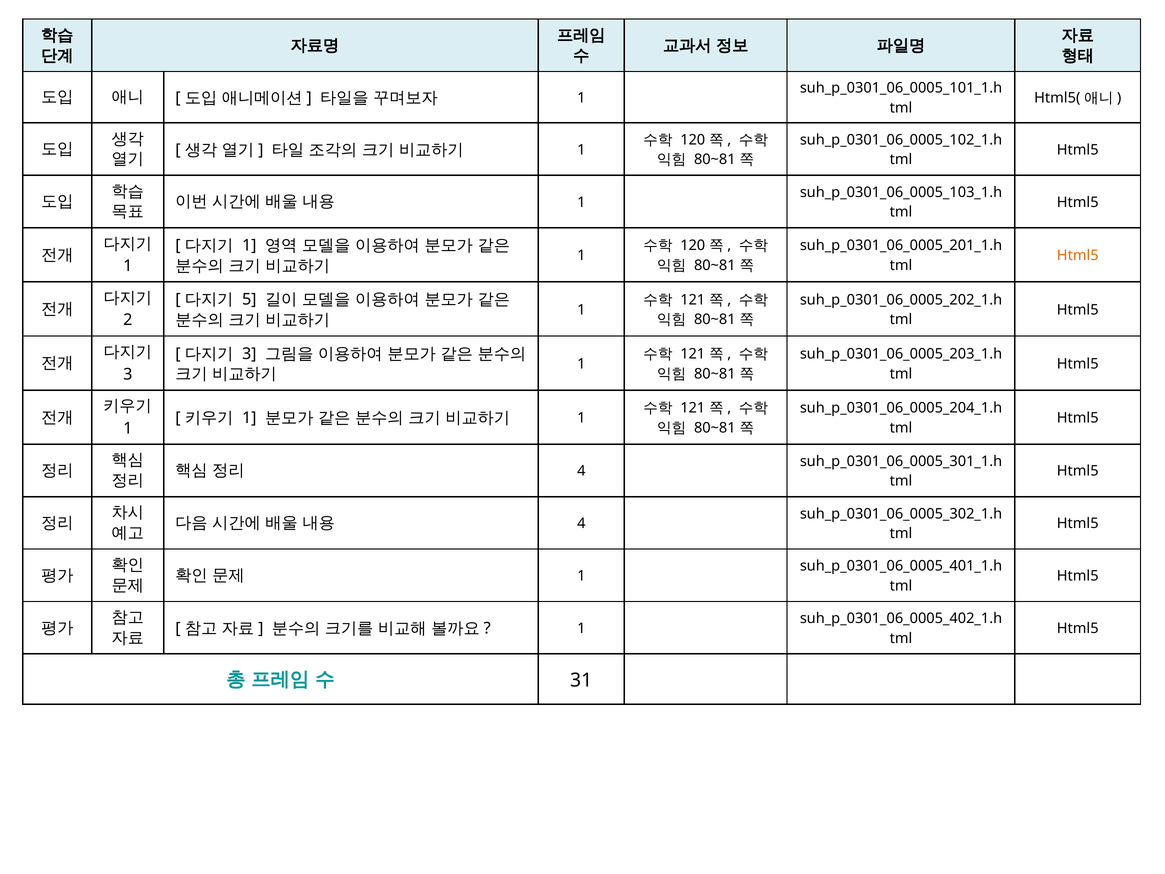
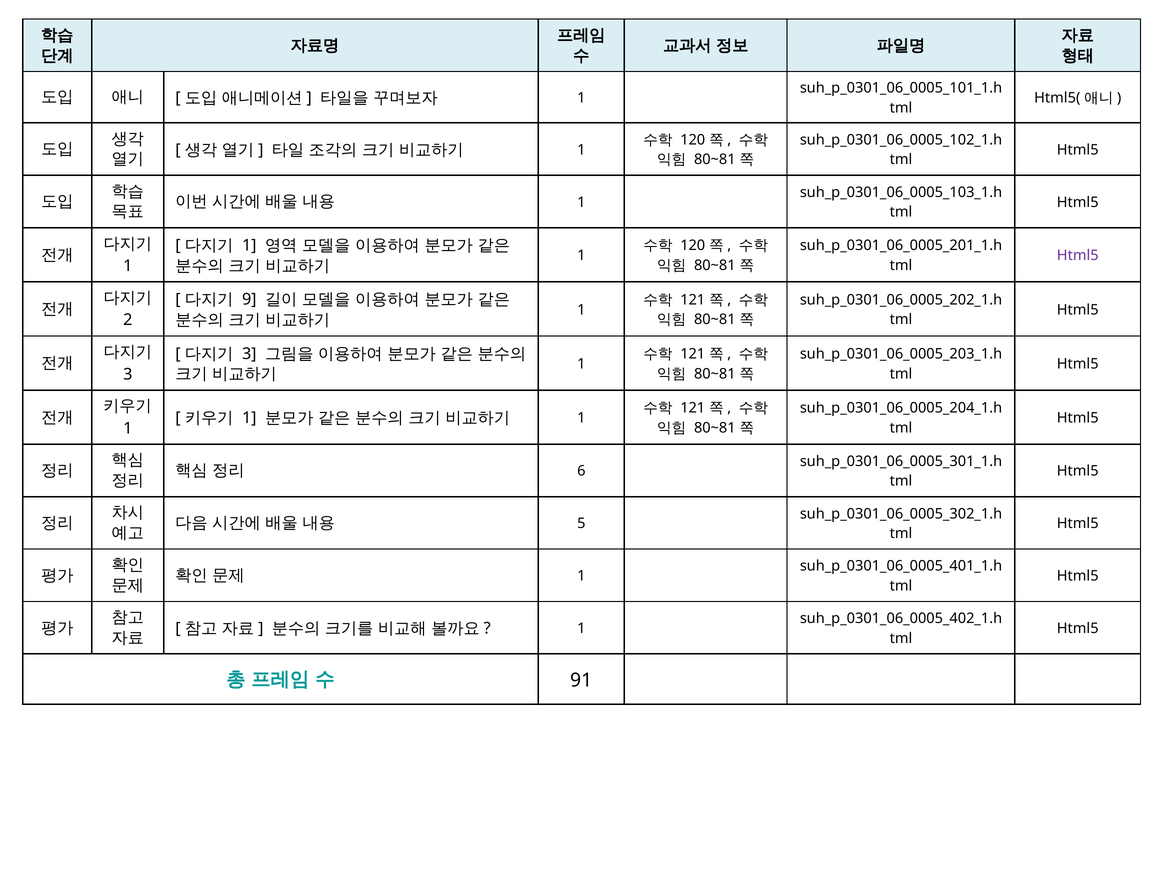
Html5 at (1078, 255) colour: orange -> purple
5: 5 -> 9
4 at (581, 471): 4 -> 6
4 at (581, 523): 4 -> 5
31: 31 -> 91
